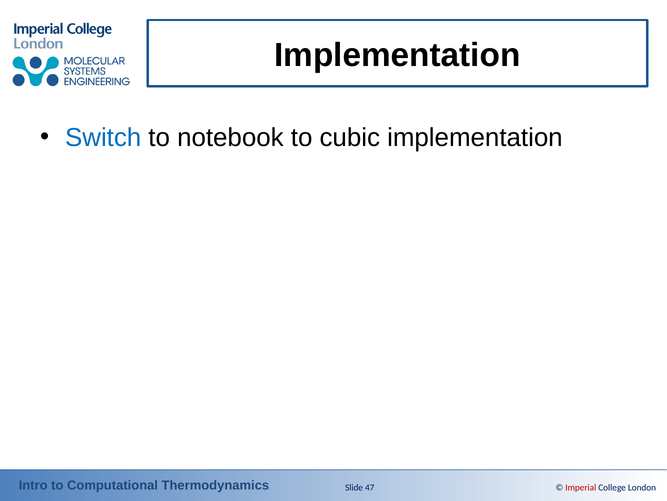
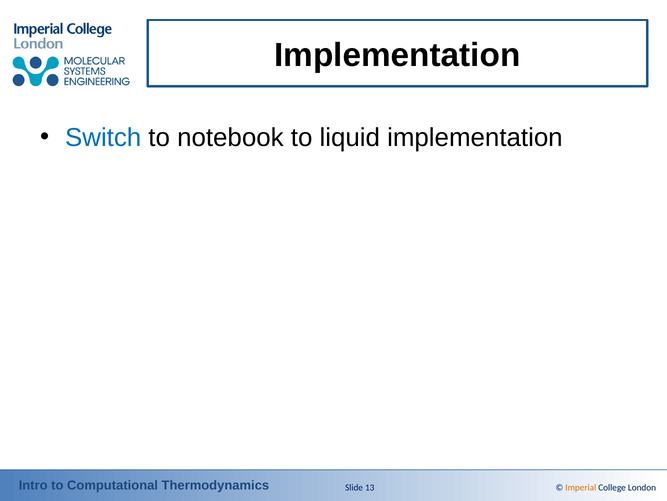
cubic: cubic -> liquid
Imperial colour: red -> orange
47: 47 -> 13
